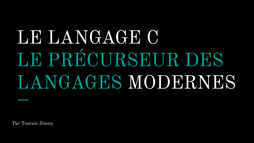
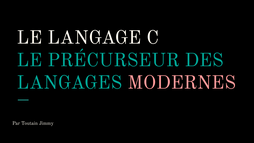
MODERNES colour: white -> pink
